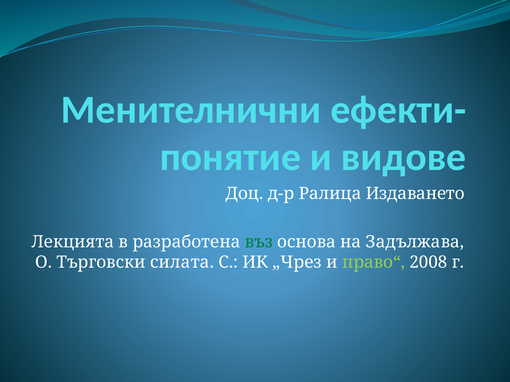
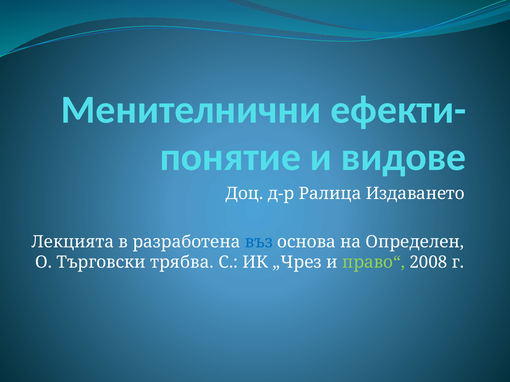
въз colour: green -> blue
Задължава: Задължава -> Определен
силата: силата -> трябва
